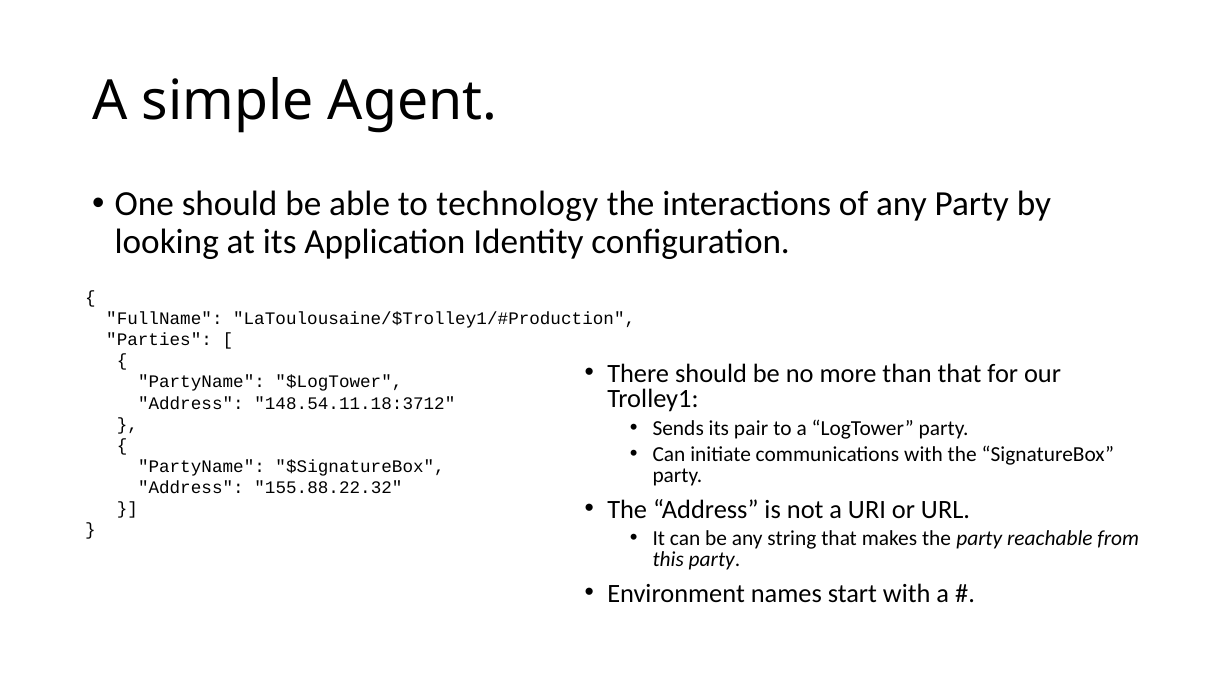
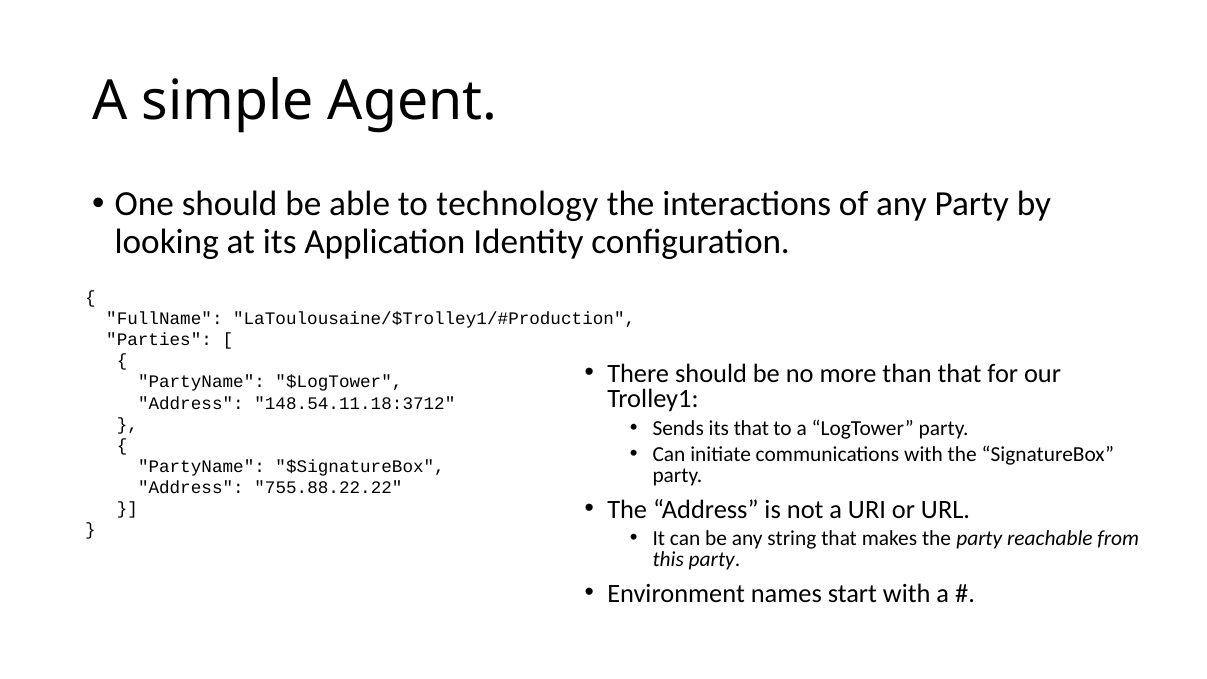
its pair: pair -> that
155.88.22.32: 155.88.22.32 -> 755.88.22.22
